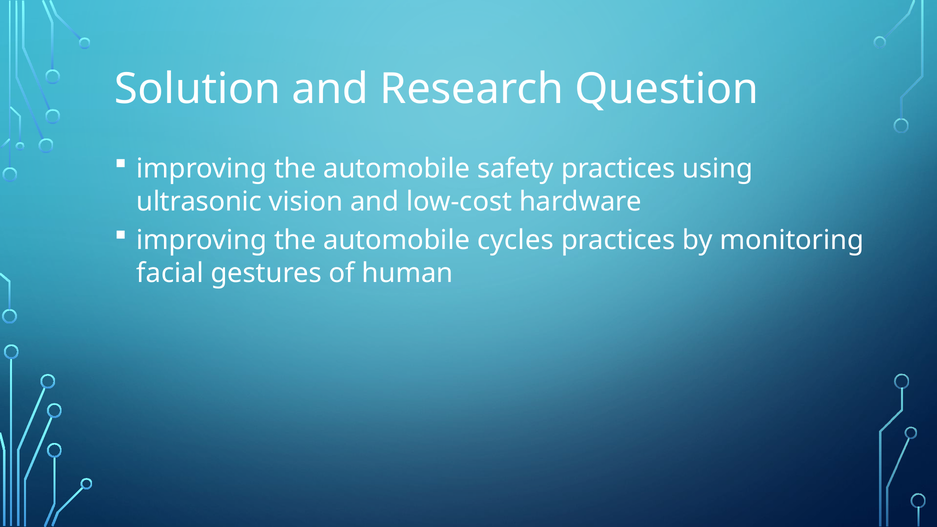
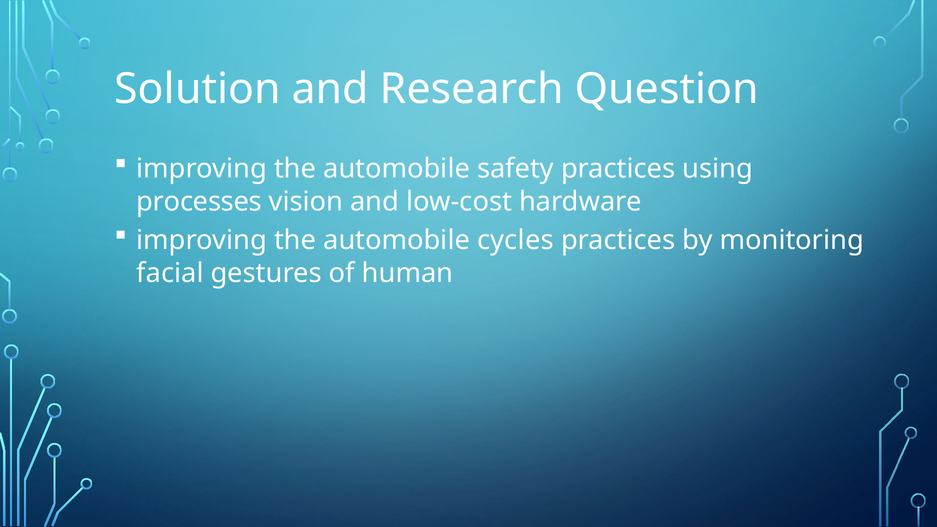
ultrasonic: ultrasonic -> processes
